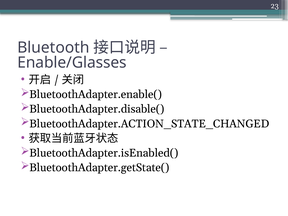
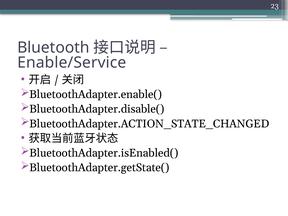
Enable/Glasses: Enable/Glasses -> Enable/Service
